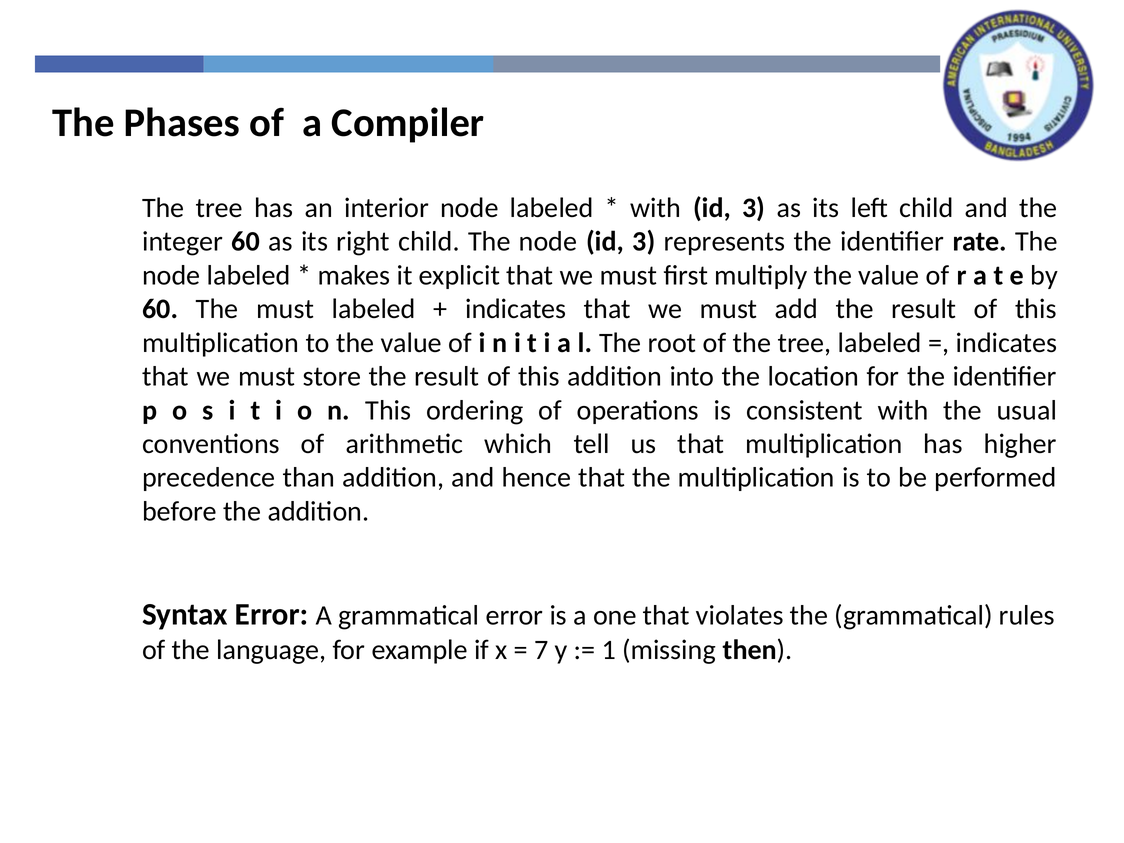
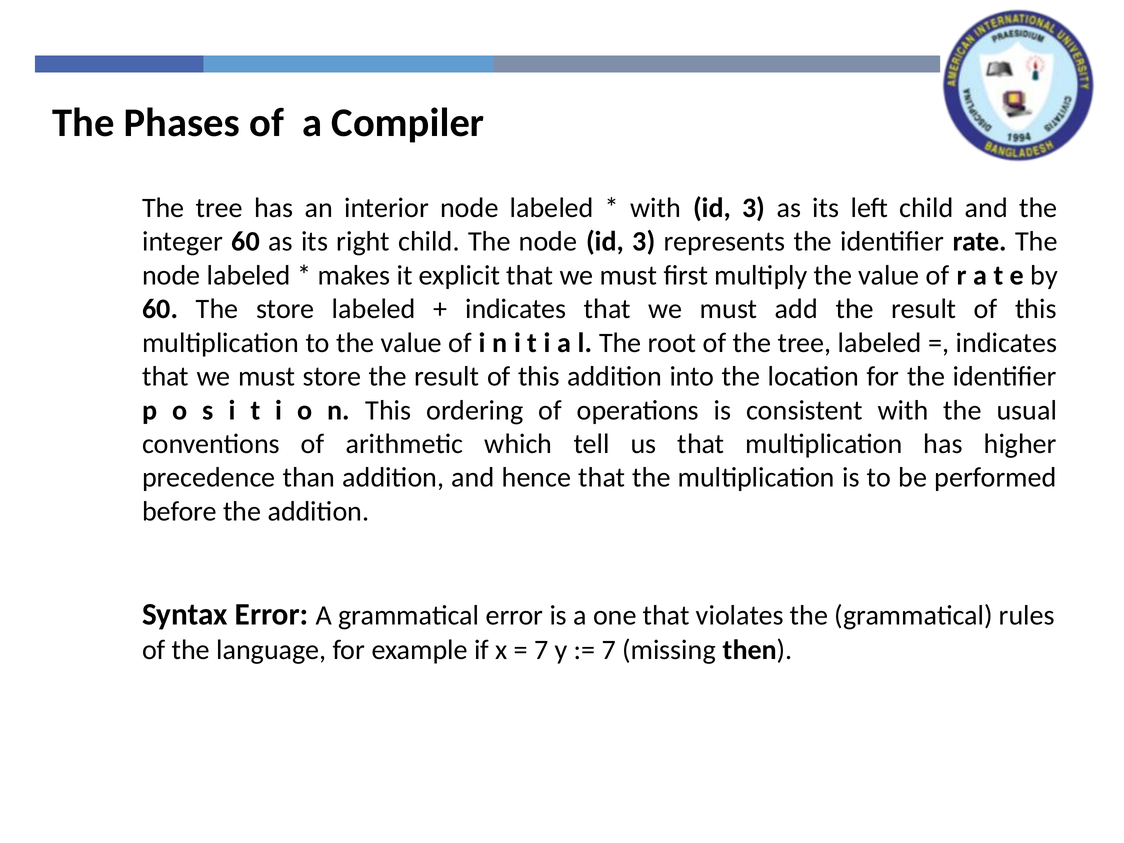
The must: must -> store
1 at (609, 650): 1 -> 7
